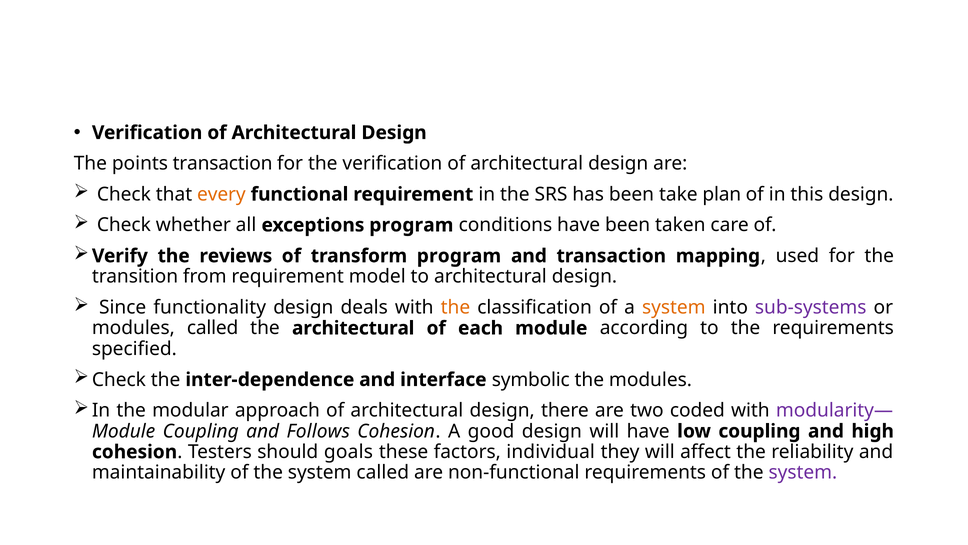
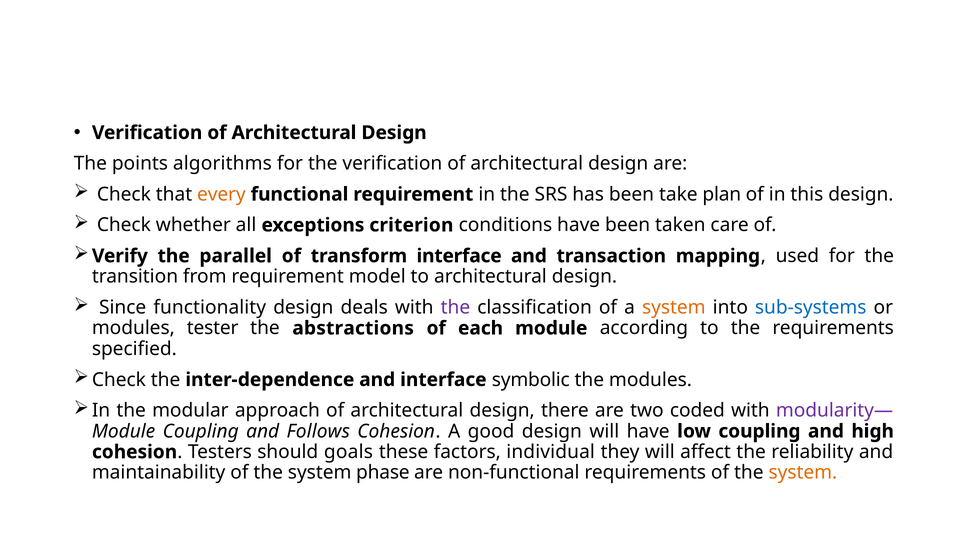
points transaction: transaction -> algorithms
exceptions program: program -> criterion
reviews: reviews -> parallel
transform program: program -> interface
the at (455, 307) colour: orange -> purple
sub-systems colour: purple -> blue
modules called: called -> tester
the architectural: architectural -> abstractions
system called: called -> phase
system at (803, 472) colour: purple -> orange
